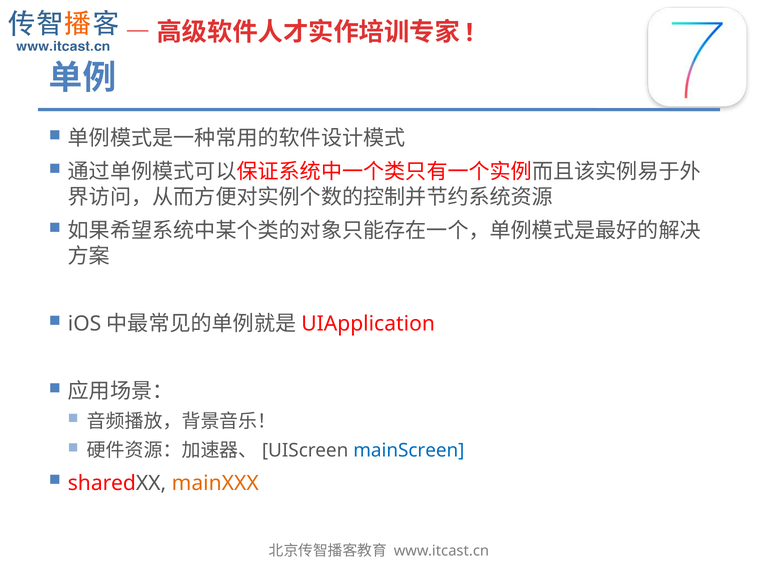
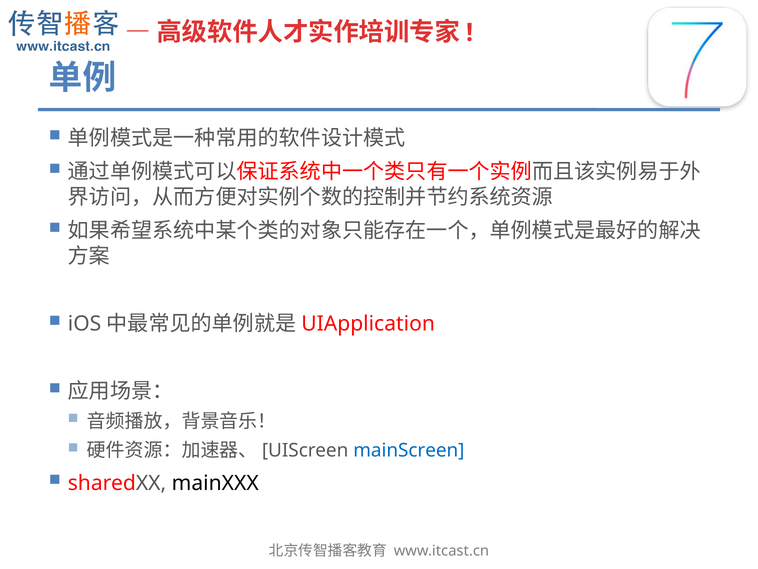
mainXXX colour: orange -> black
